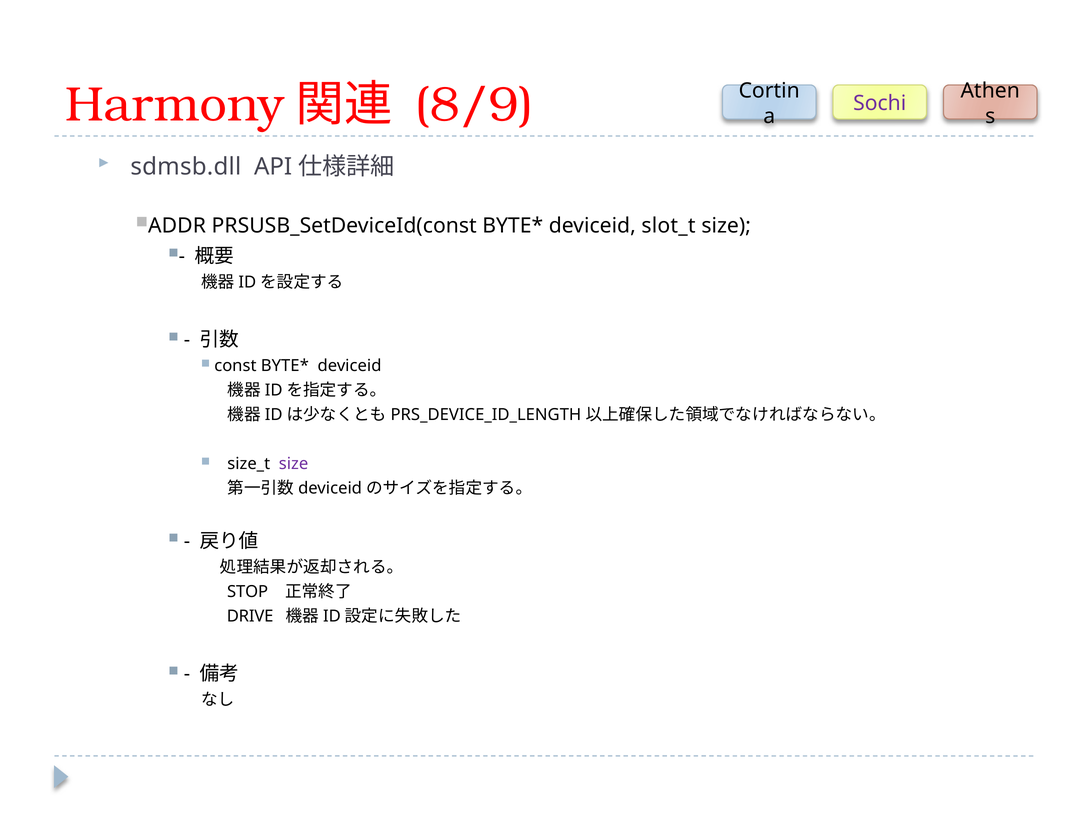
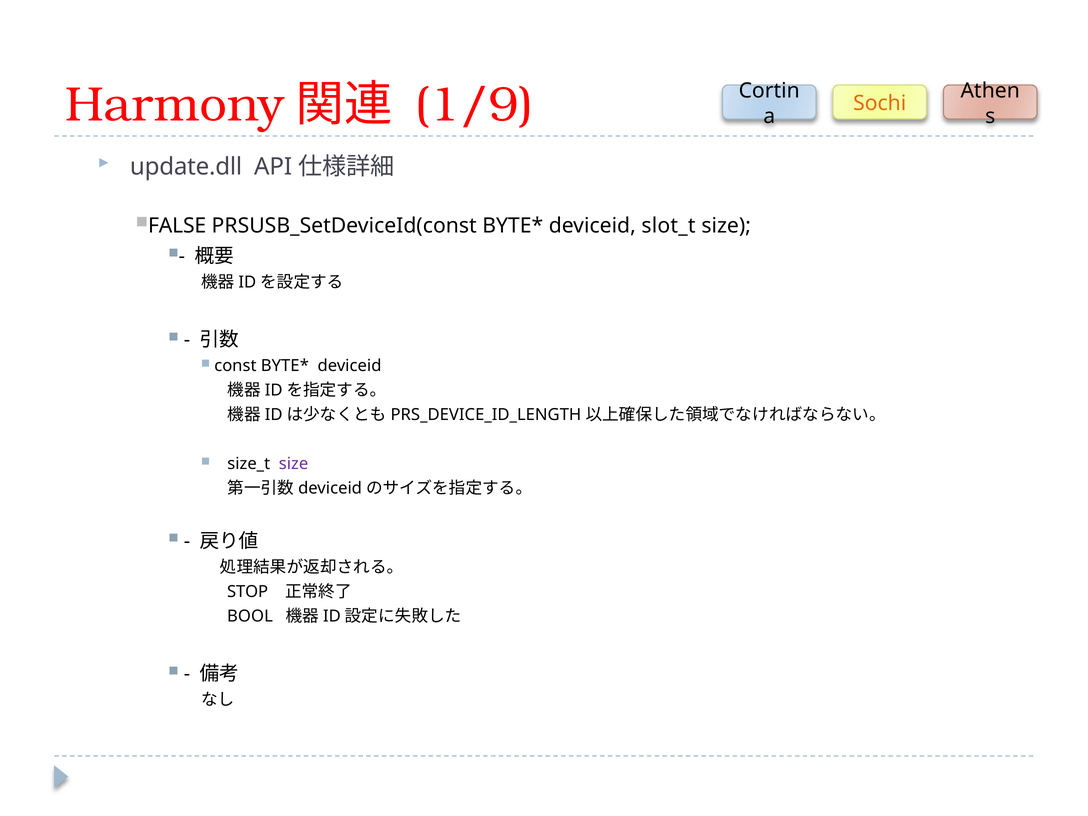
8/9: 8/9 -> 1/9
Sochi colour: purple -> orange
sdmsb.dll: sdmsb.dll -> update.dll
ADDR: ADDR -> FALSE
DRIVE: DRIVE -> BOOL
